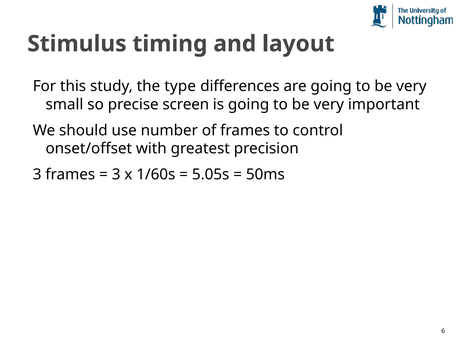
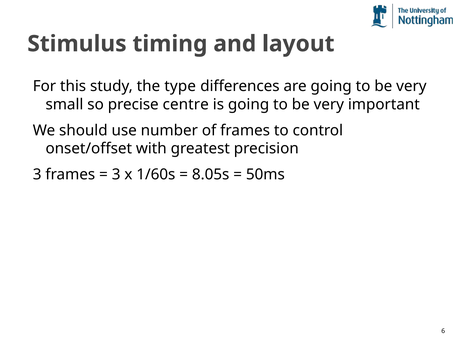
screen: screen -> centre
5.05s: 5.05s -> 8.05s
